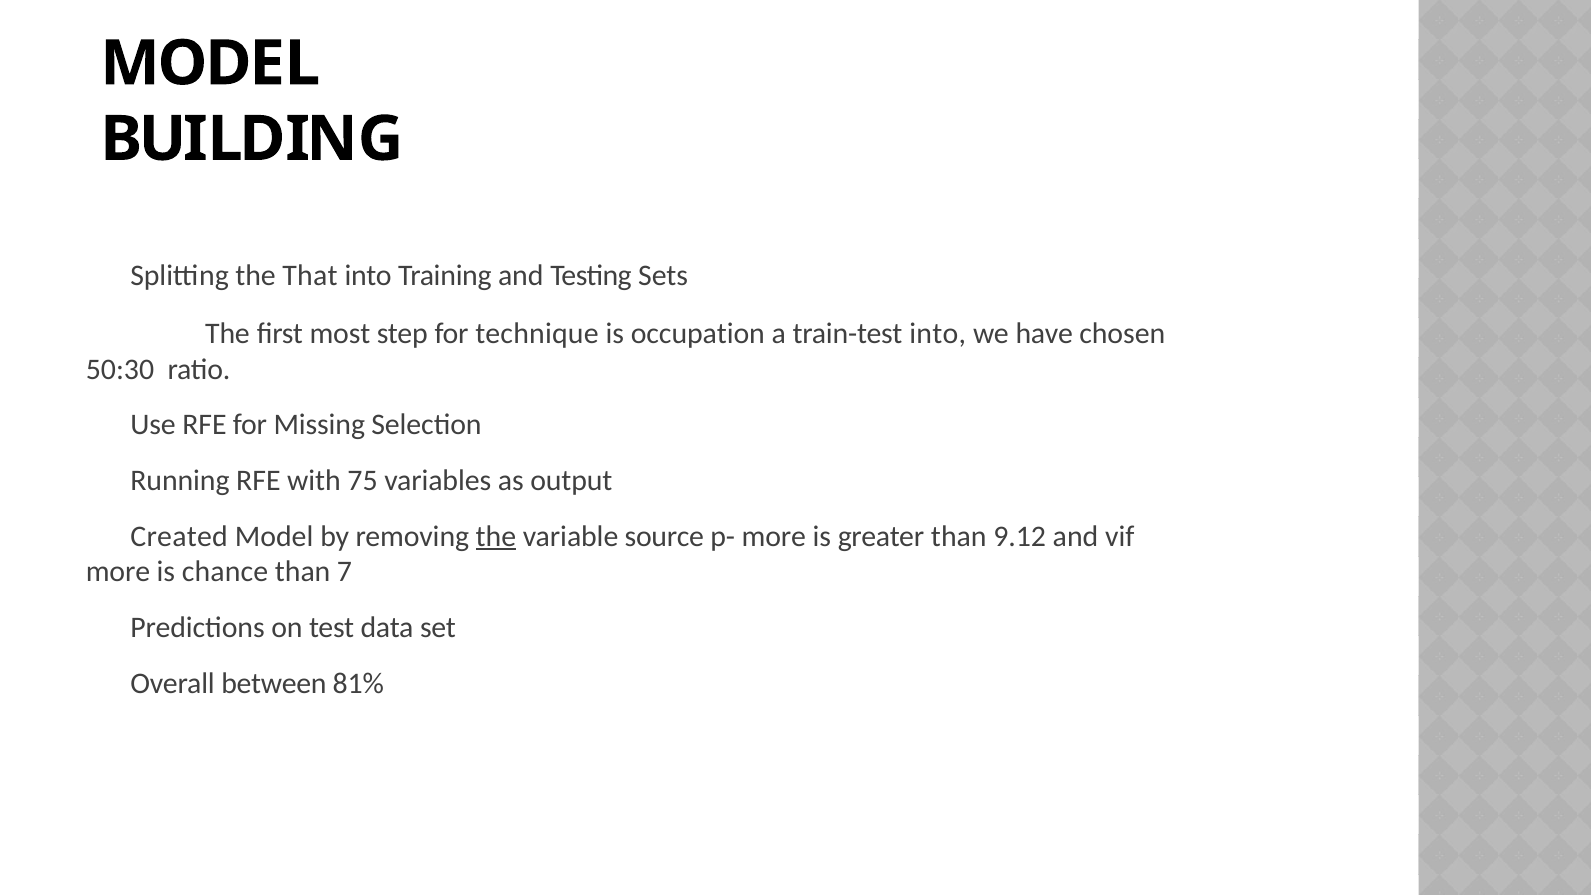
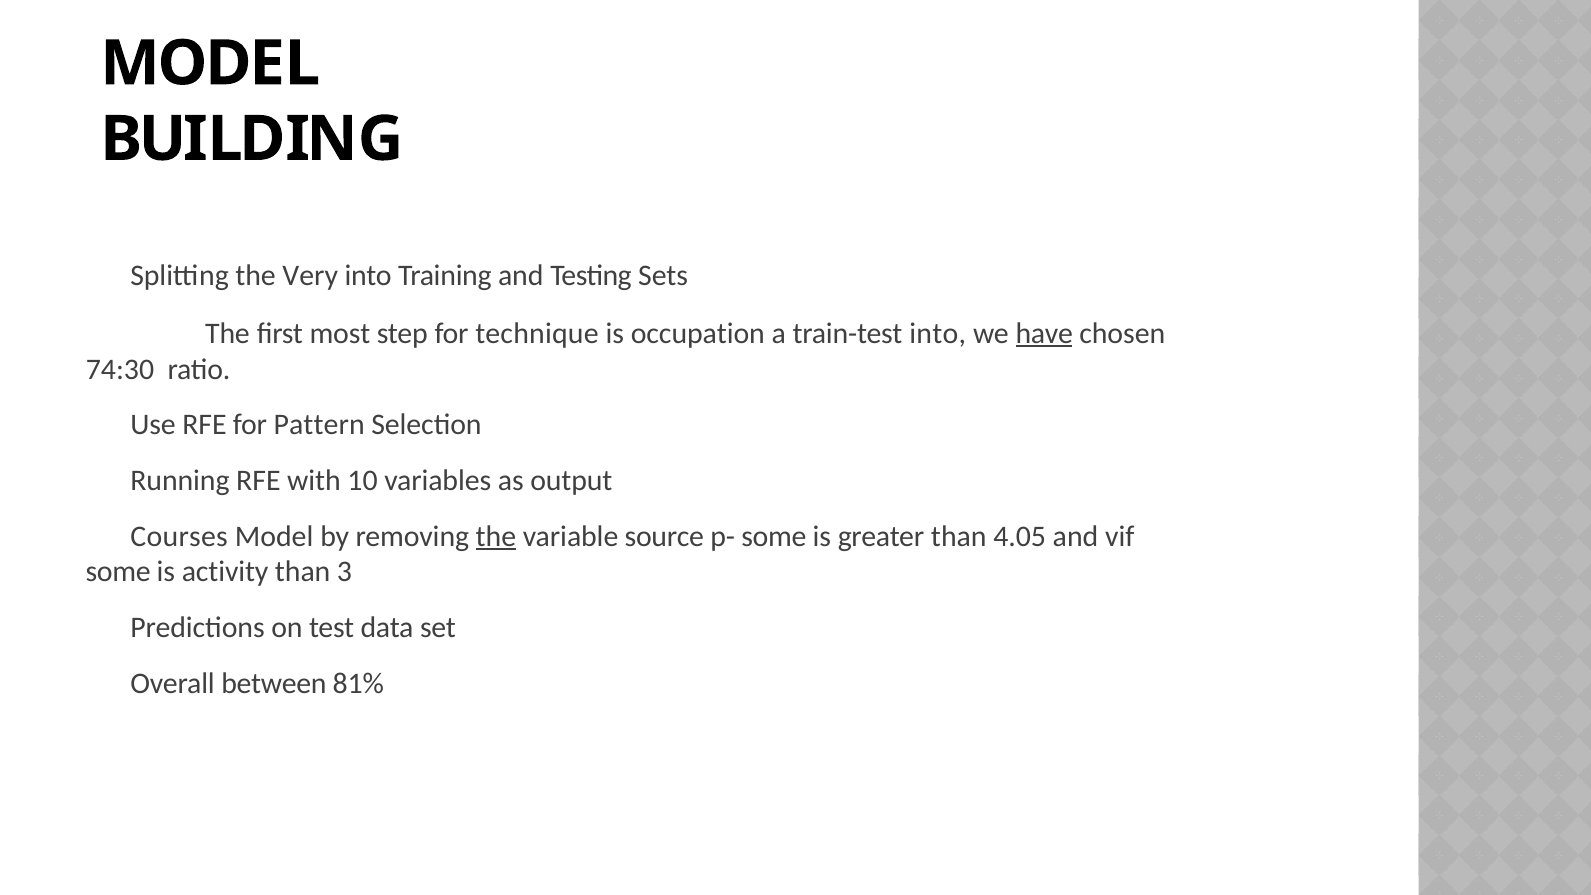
That: That -> Very
have underline: none -> present
50:30: 50:30 -> 74:30
Missing: Missing -> Pattern
75: 75 -> 10
Created: Created -> Courses
p- more: more -> some
9.12: 9.12 -> 4.05
more at (118, 572): more -> some
chance: chance -> activity
7: 7 -> 3
